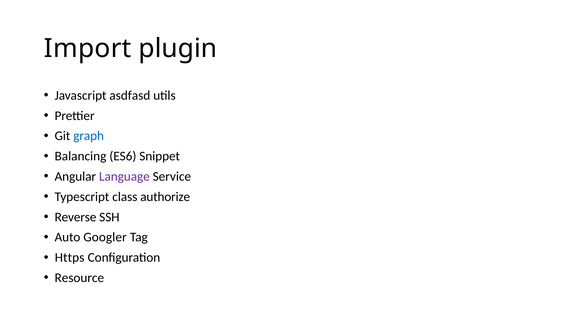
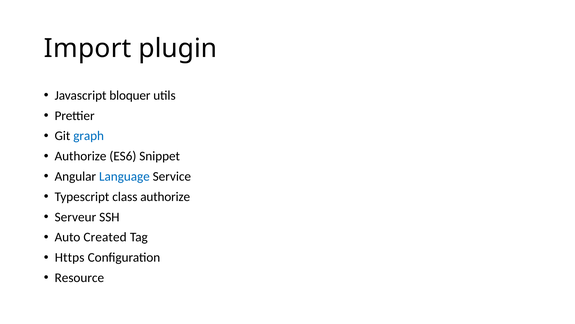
asdfasd: asdfasd -> bloquer
Balancing at (80, 156): Balancing -> Authorize
Language colour: purple -> blue
Reverse: Reverse -> Serveur
Googler: Googler -> Created
